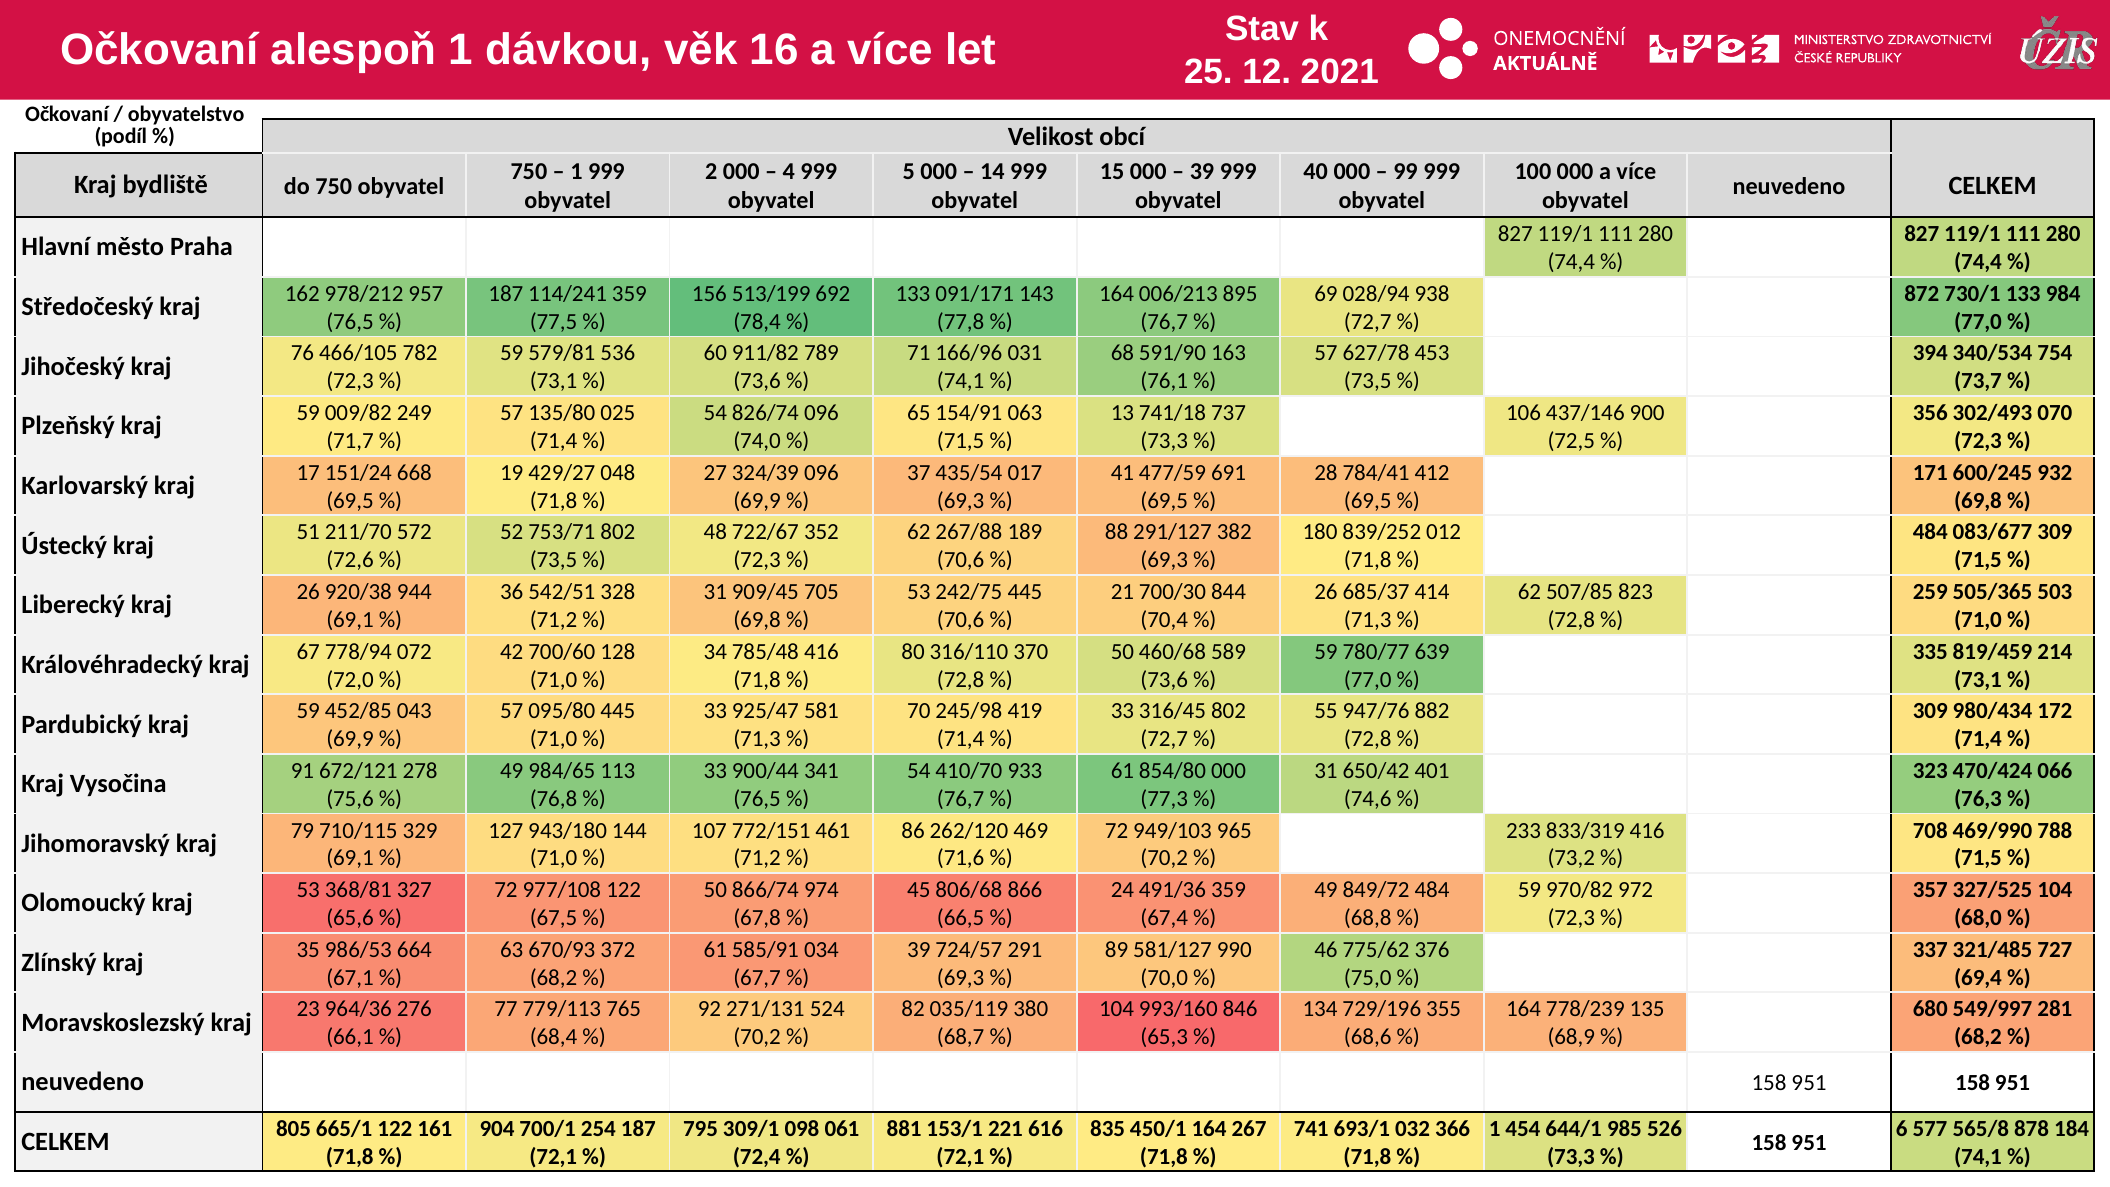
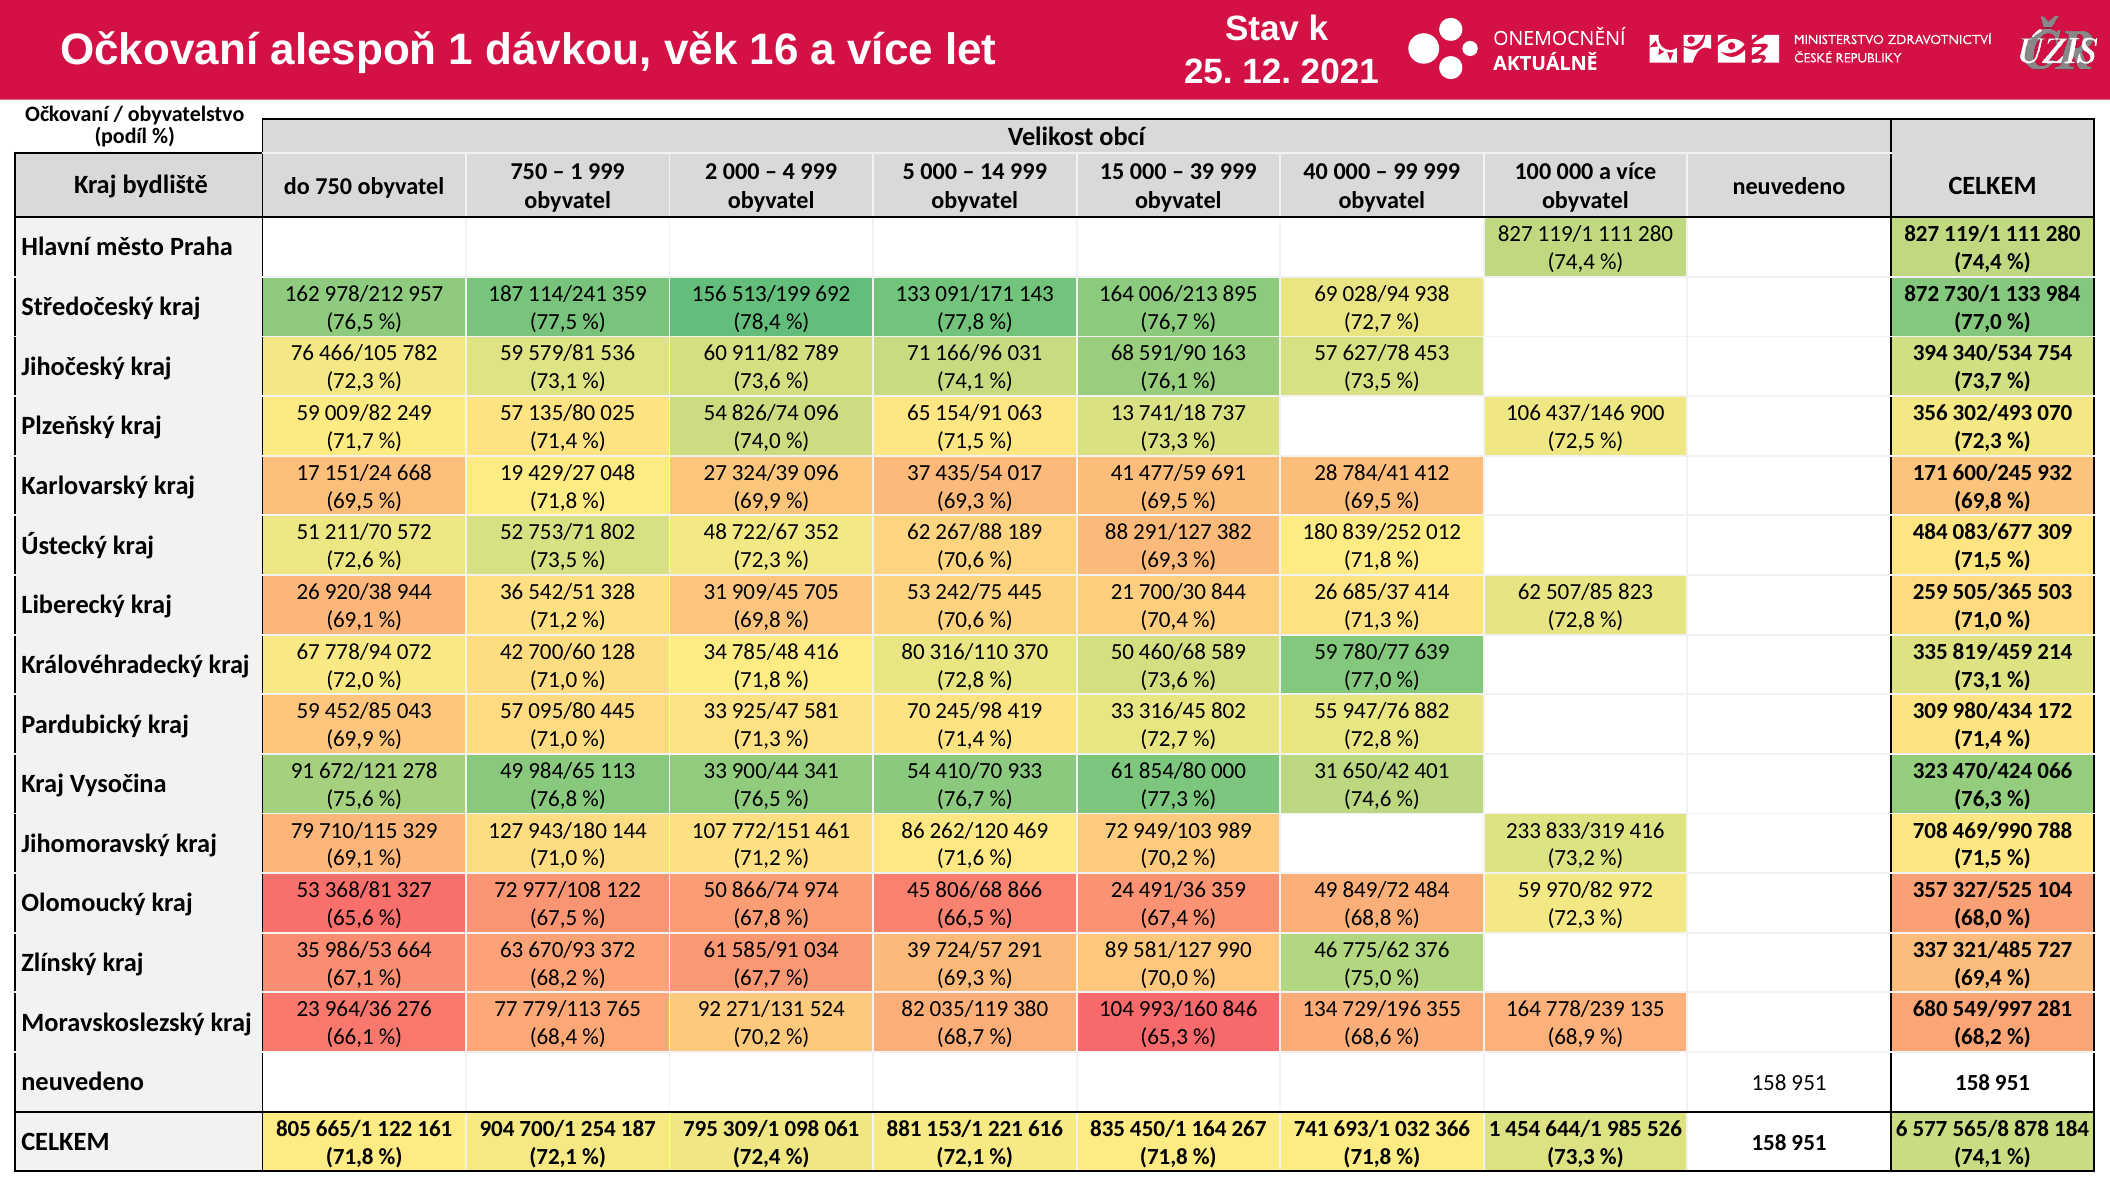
965: 965 -> 989
